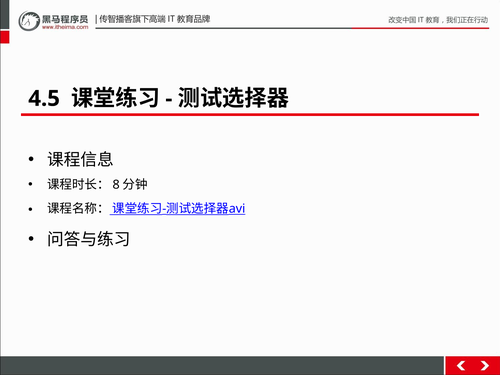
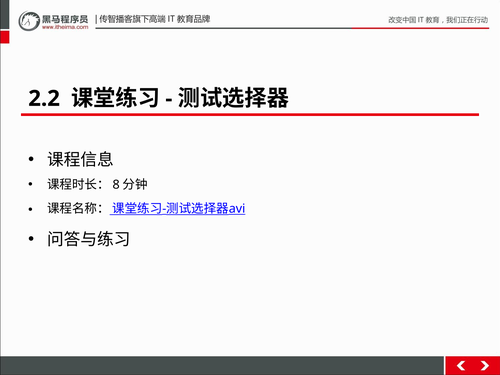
4.5: 4.5 -> 2.2
